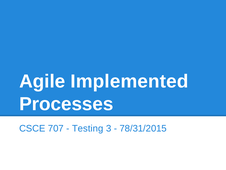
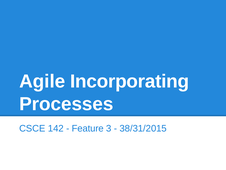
Implemented: Implemented -> Incorporating
707: 707 -> 142
Testing: Testing -> Feature
78/31/2015: 78/31/2015 -> 38/31/2015
